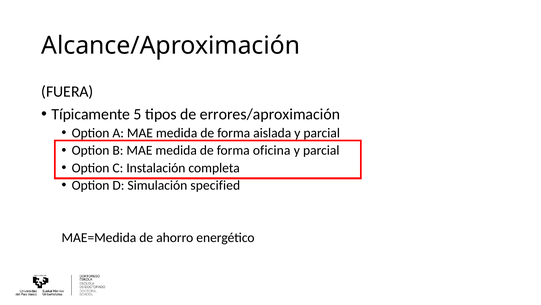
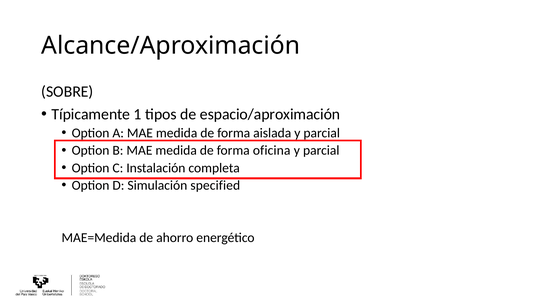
FUERA: FUERA -> SOBRE
5: 5 -> 1
errores/aproximación: errores/aproximación -> espacio/aproximación
